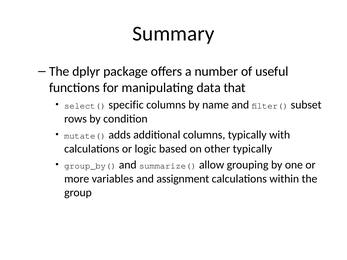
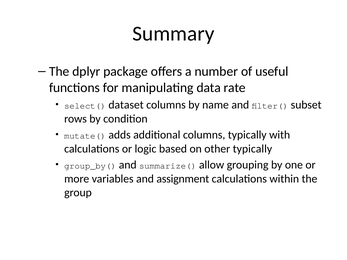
that: that -> rate
specific: specific -> dataset
